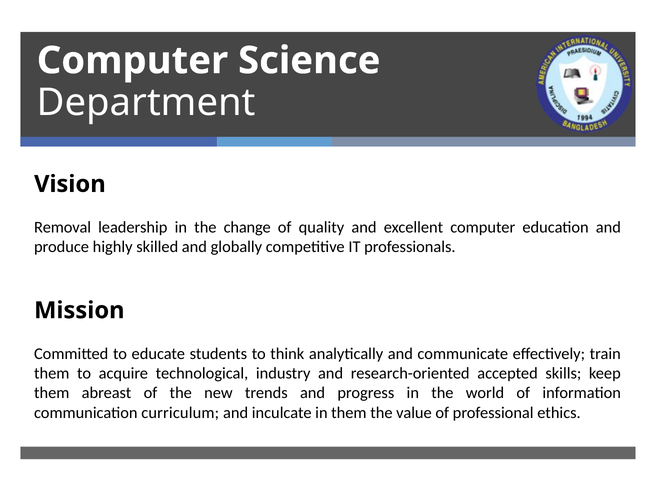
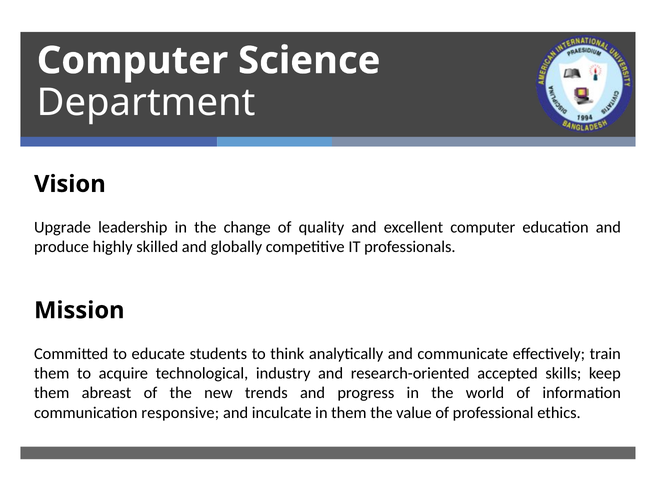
Removal: Removal -> Upgrade
curriculum: curriculum -> responsive
